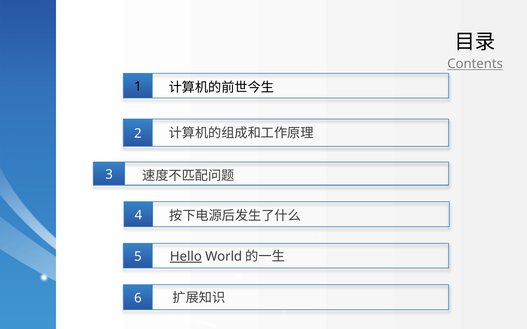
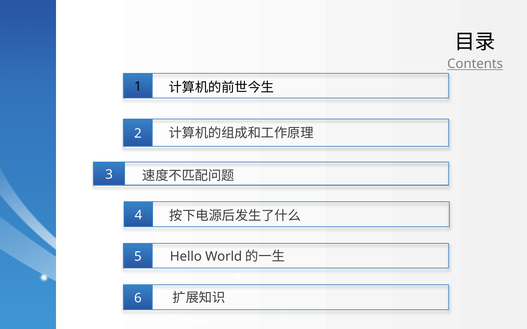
Hello underline: present -> none
